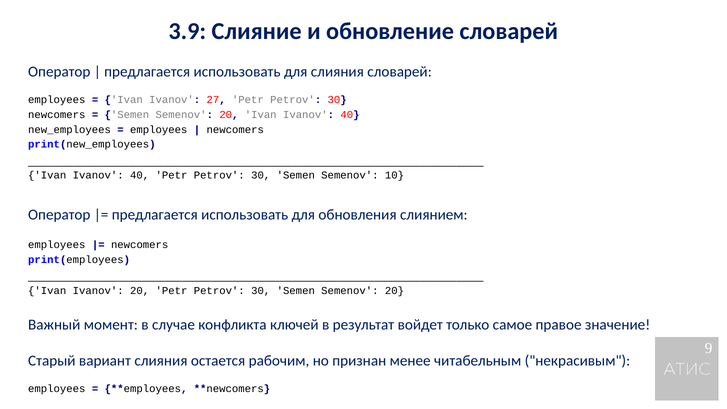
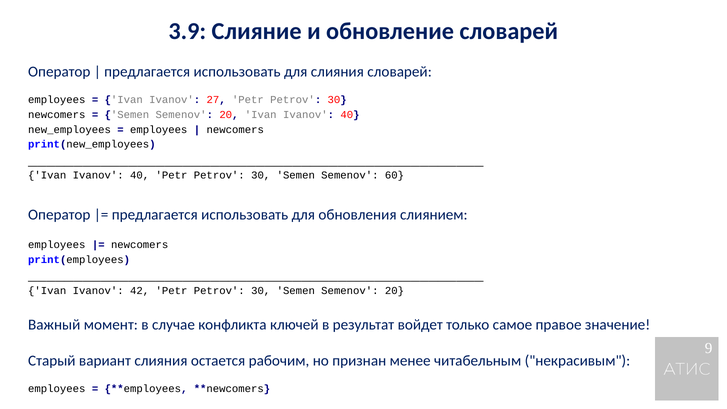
10: 10 -> 60
Ivanov 20: 20 -> 42
